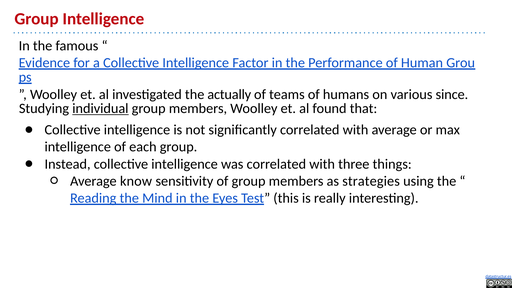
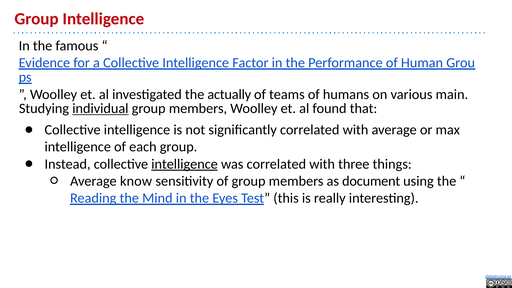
since: since -> main
intelligence at (185, 164) underline: none -> present
strategies: strategies -> document
